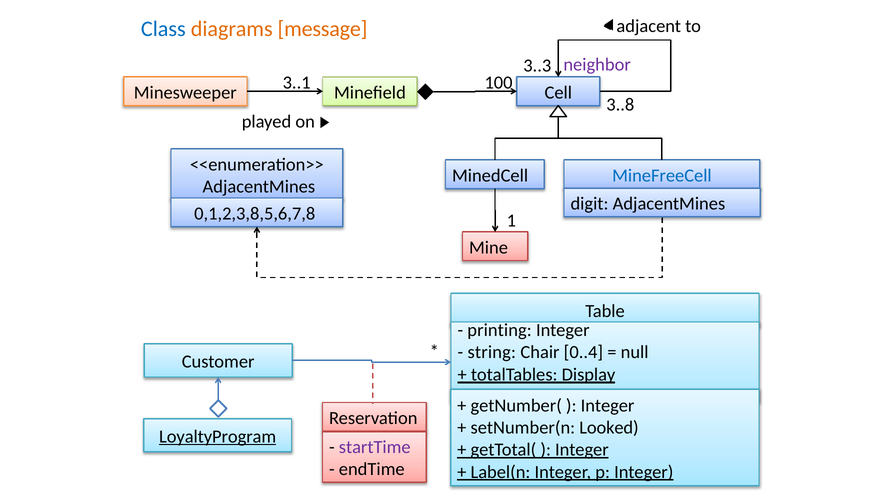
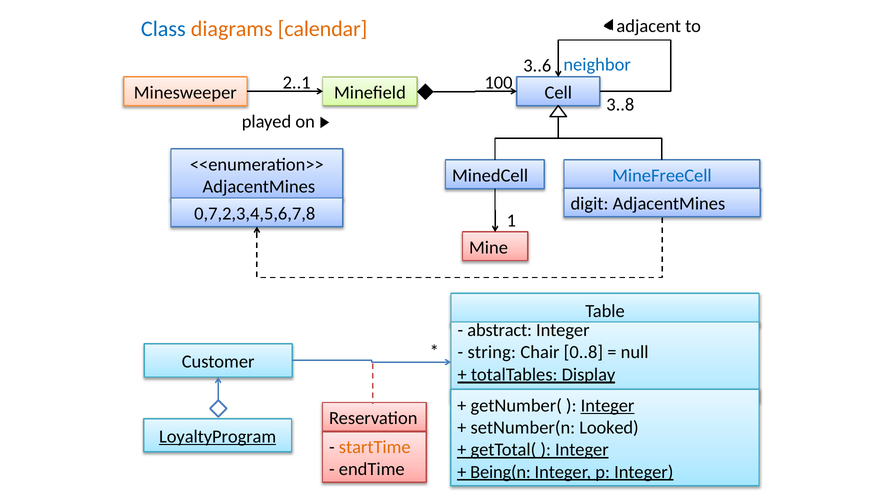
message: message -> calendar
neighbor colour: purple -> blue
3..3: 3..3 -> 3..6
3..1: 3..1 -> 2..1
0,1,2,3,8,5,6,7,8: 0,1,2,3,8,5,6,7,8 -> 0,7,2,3,4,5,6,7,8
printing: printing -> abstract
0..4: 0..4 -> 0..8
Integer at (608, 406) underline: none -> present
startTime colour: purple -> orange
Label(n: Label(n -> Being(n
